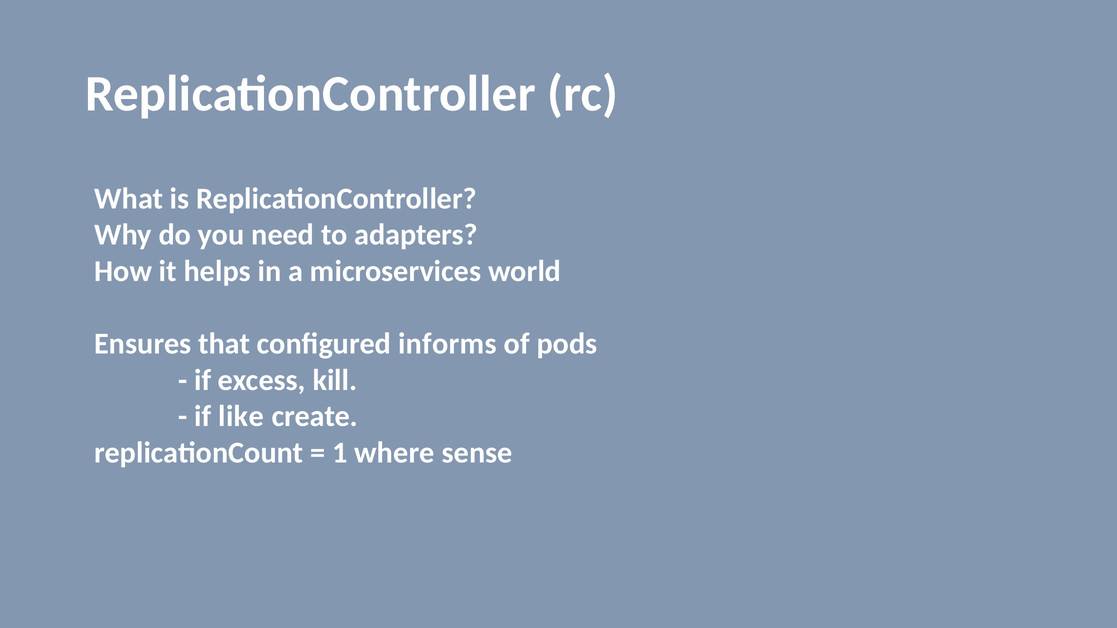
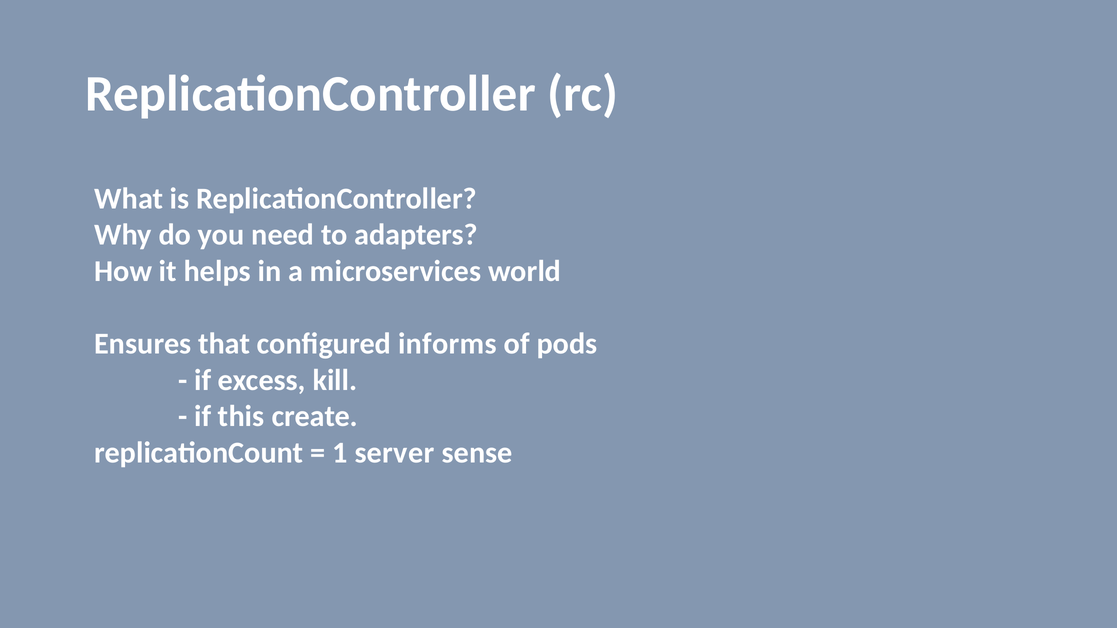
like: like -> this
where: where -> server
